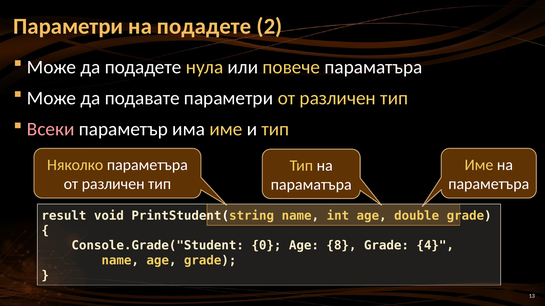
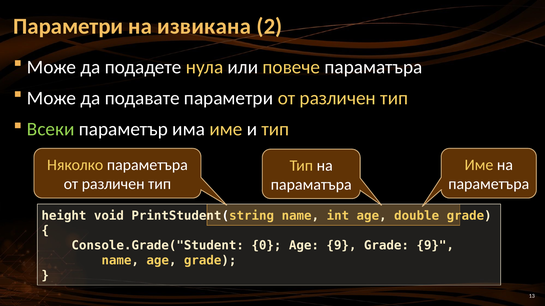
на подадете: подадете -> извикана
Всеки colour: pink -> light green
result: result -> height
Age 8: 8 -> 9
Grade 4: 4 -> 9
